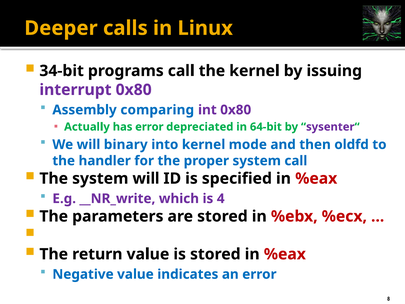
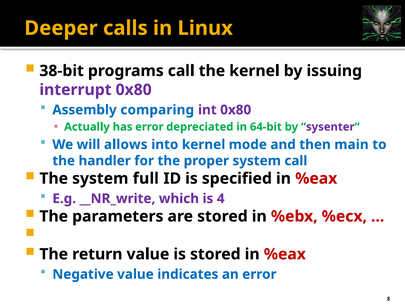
34-bit: 34-bit -> 38-bit
binary: binary -> allows
oldfd: oldfd -> main
system will: will -> full
